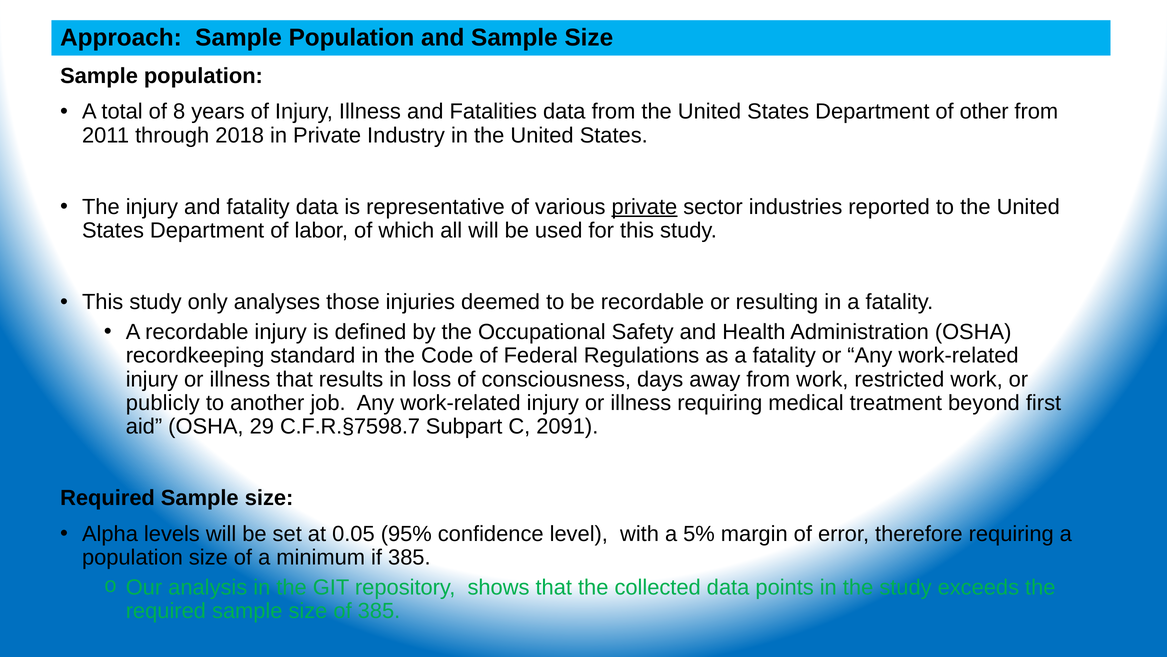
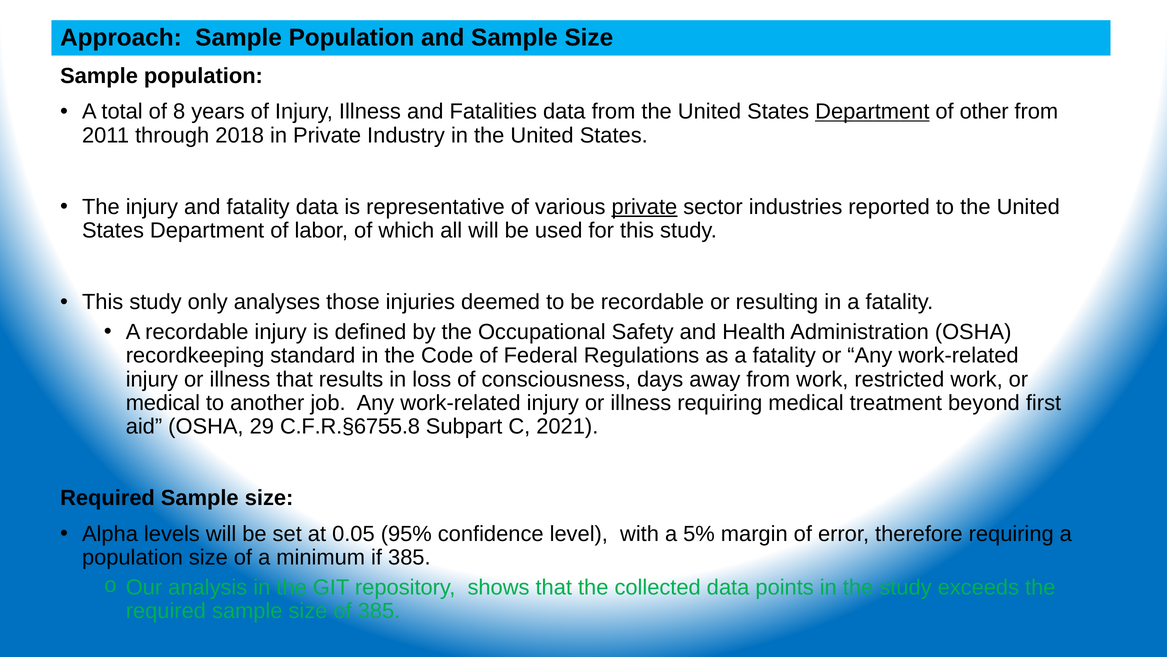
Department at (872, 112) underline: none -> present
publicly at (163, 403): publicly -> medical
C.F.R.§7598.7: C.F.R.§7598.7 -> C.F.R.§6755.8
2091: 2091 -> 2021
